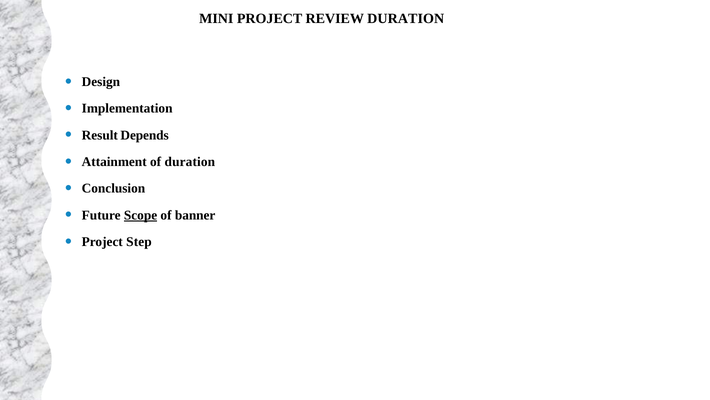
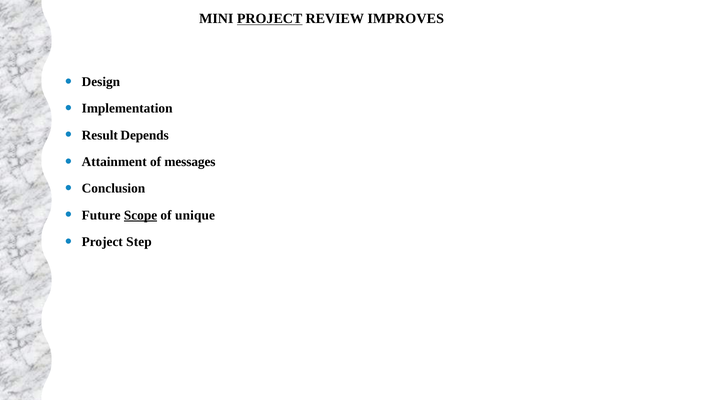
PROJECT at (270, 19) underline: none -> present
REVIEW DURATION: DURATION -> IMPROVES
of duration: duration -> messages
banner: banner -> unique
